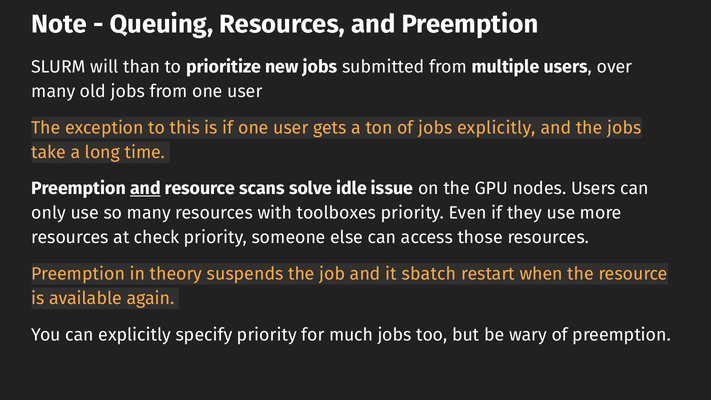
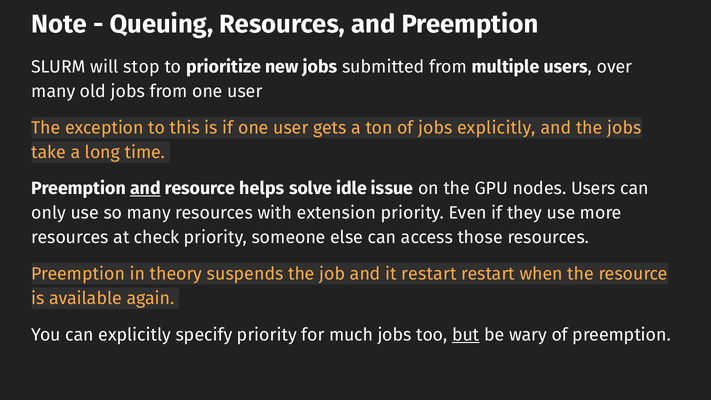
than: than -> stop
scans: scans -> helps
toolboxes: toolboxes -> extension
it sbatch: sbatch -> restart
but underline: none -> present
